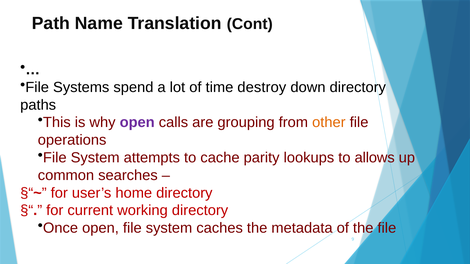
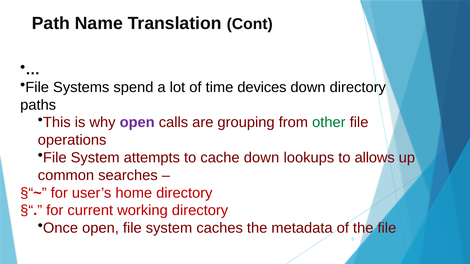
destroy: destroy -> devices
other colour: orange -> green
cache parity: parity -> down
